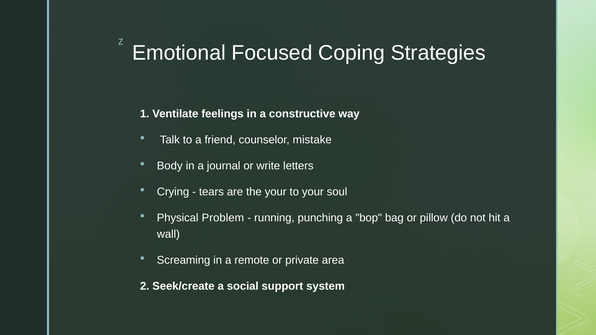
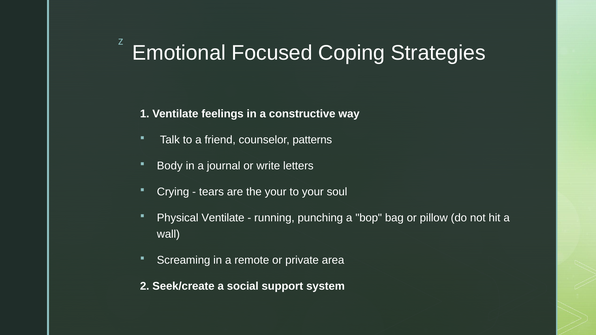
mistake: mistake -> patterns
Physical Problem: Problem -> Ventilate
